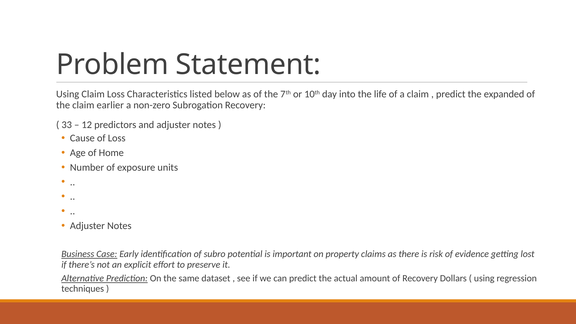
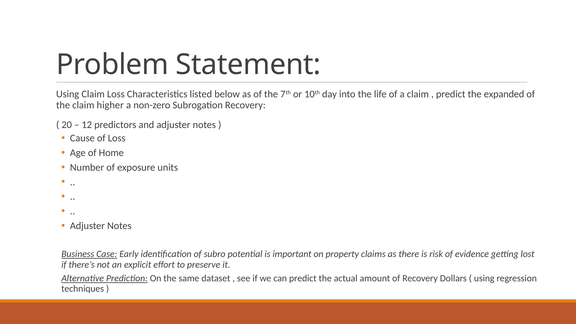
earlier: earlier -> higher
33: 33 -> 20
